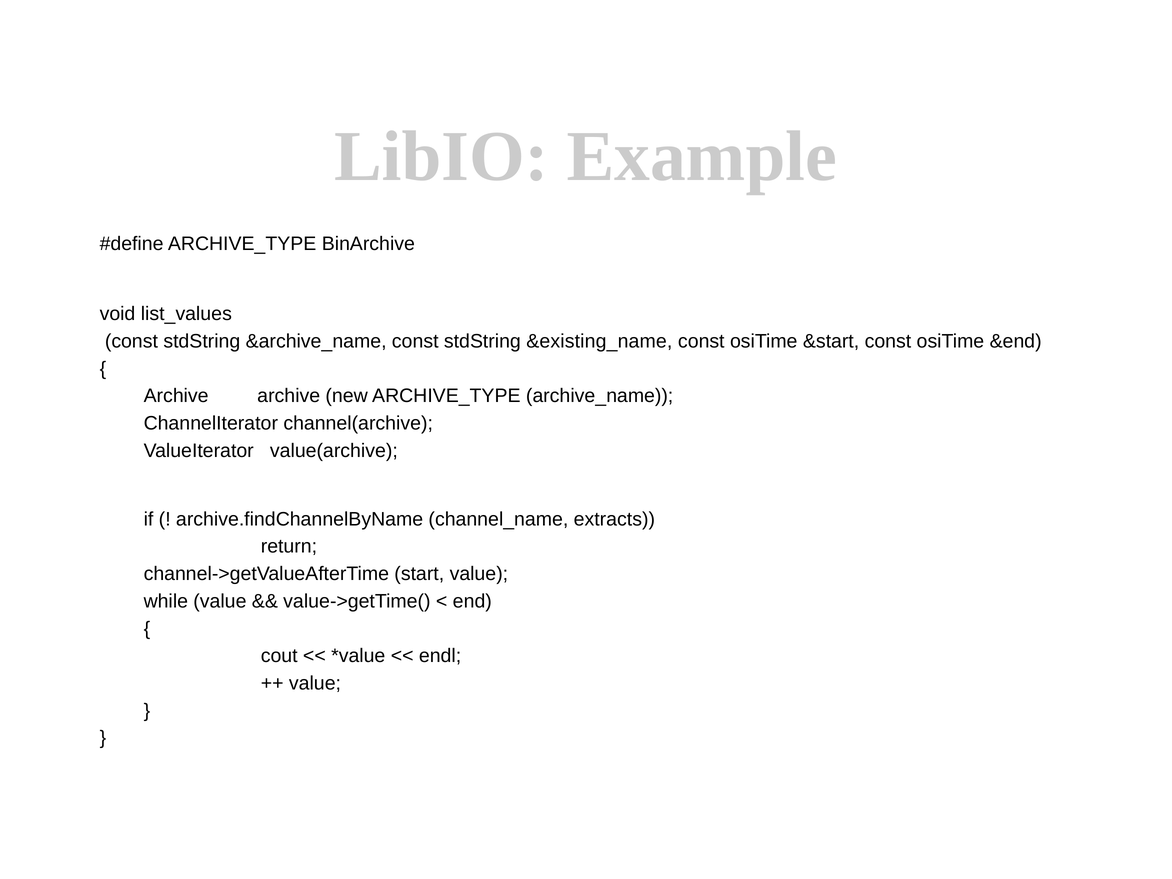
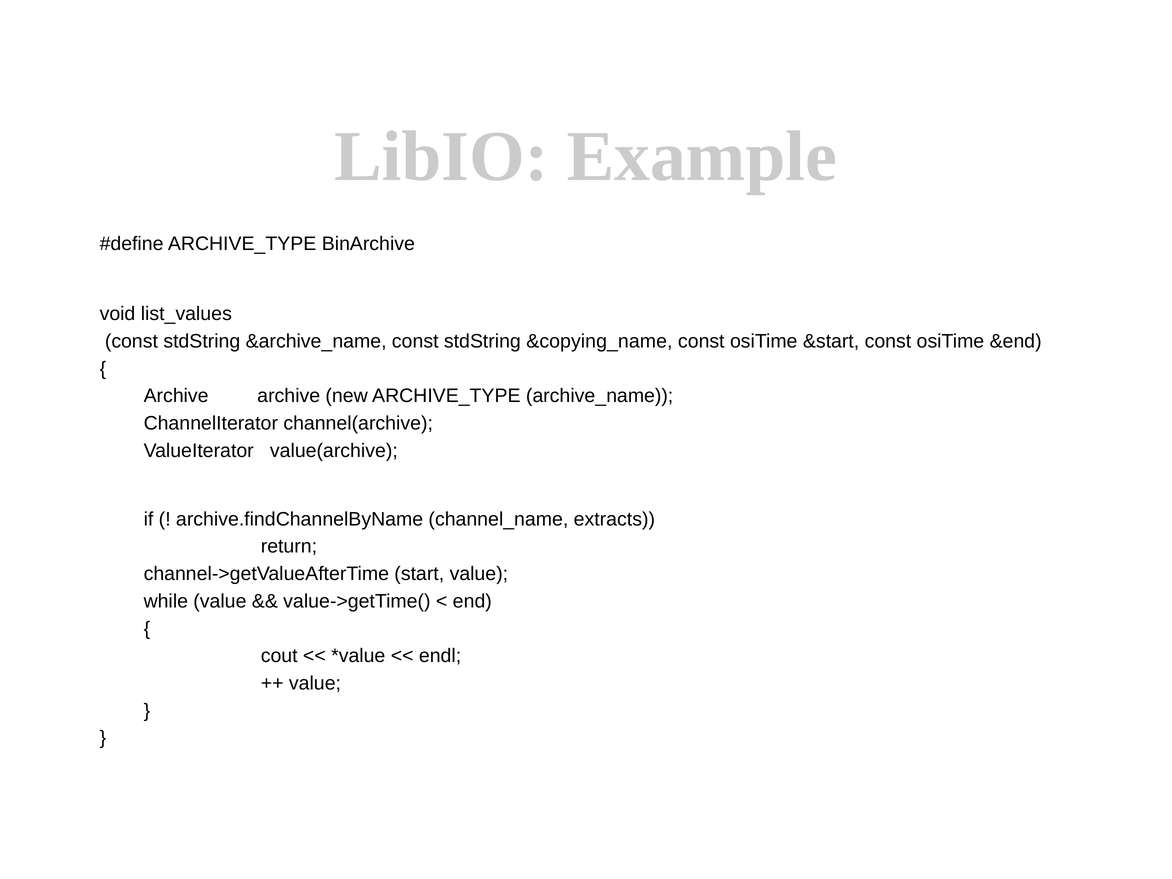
&existing_name: &existing_name -> &copying_name
